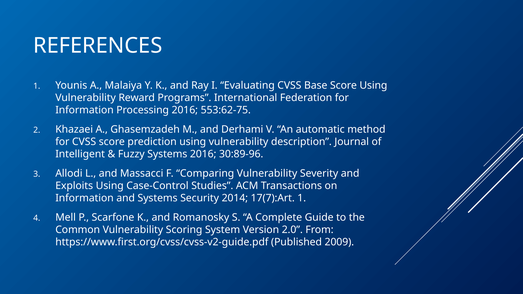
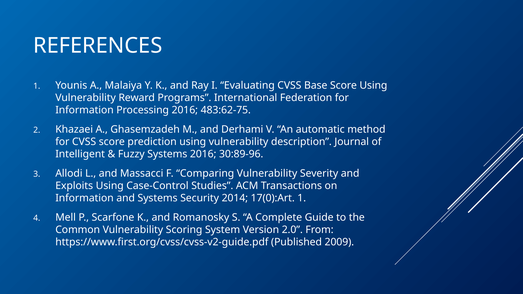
553:62-75: 553:62-75 -> 483:62-75
17(7):Art: 17(7):Art -> 17(0):Art
